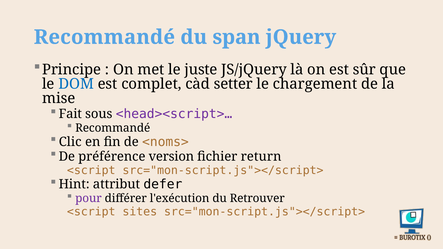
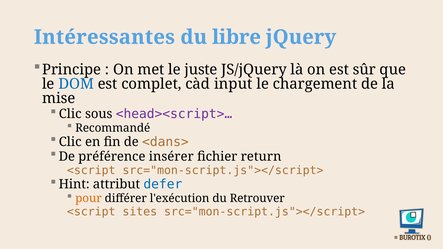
Recommandé at (104, 37): Recommandé -> Intéressantes
span: span -> libre
setter: setter -> input
Fait at (70, 114): Fait -> Clic
<noms>: <noms> -> <dans>
version: version -> insérer
defer colour: black -> blue
pour colour: purple -> orange
